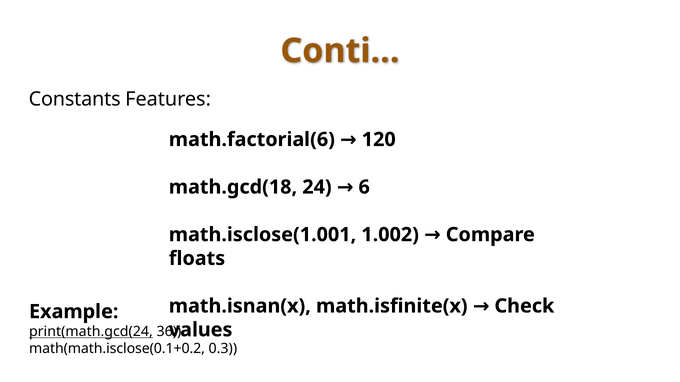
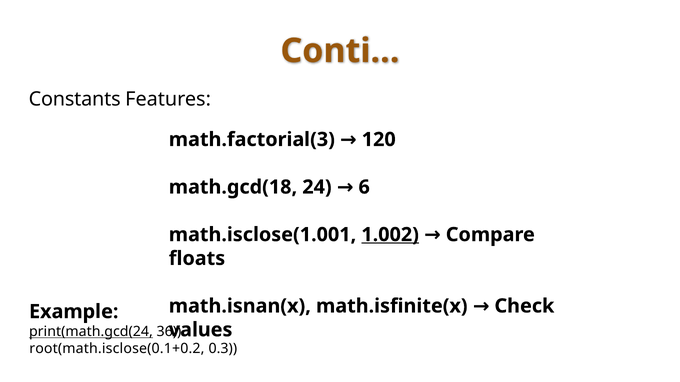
math.factorial(6: math.factorial(6 -> math.factorial(3
1.002 underline: none -> present
math(math.isclose(0.1+0.2: math(math.isclose(0.1+0.2 -> root(math.isclose(0.1+0.2
